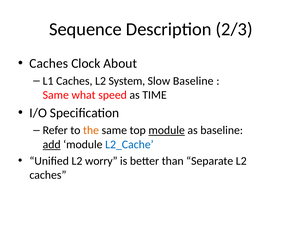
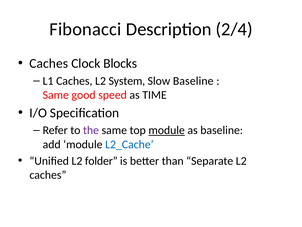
Sequence: Sequence -> Fibonacci
2/3: 2/3 -> 2/4
About: About -> Blocks
what: what -> good
the colour: orange -> purple
add underline: present -> none
worry: worry -> folder
